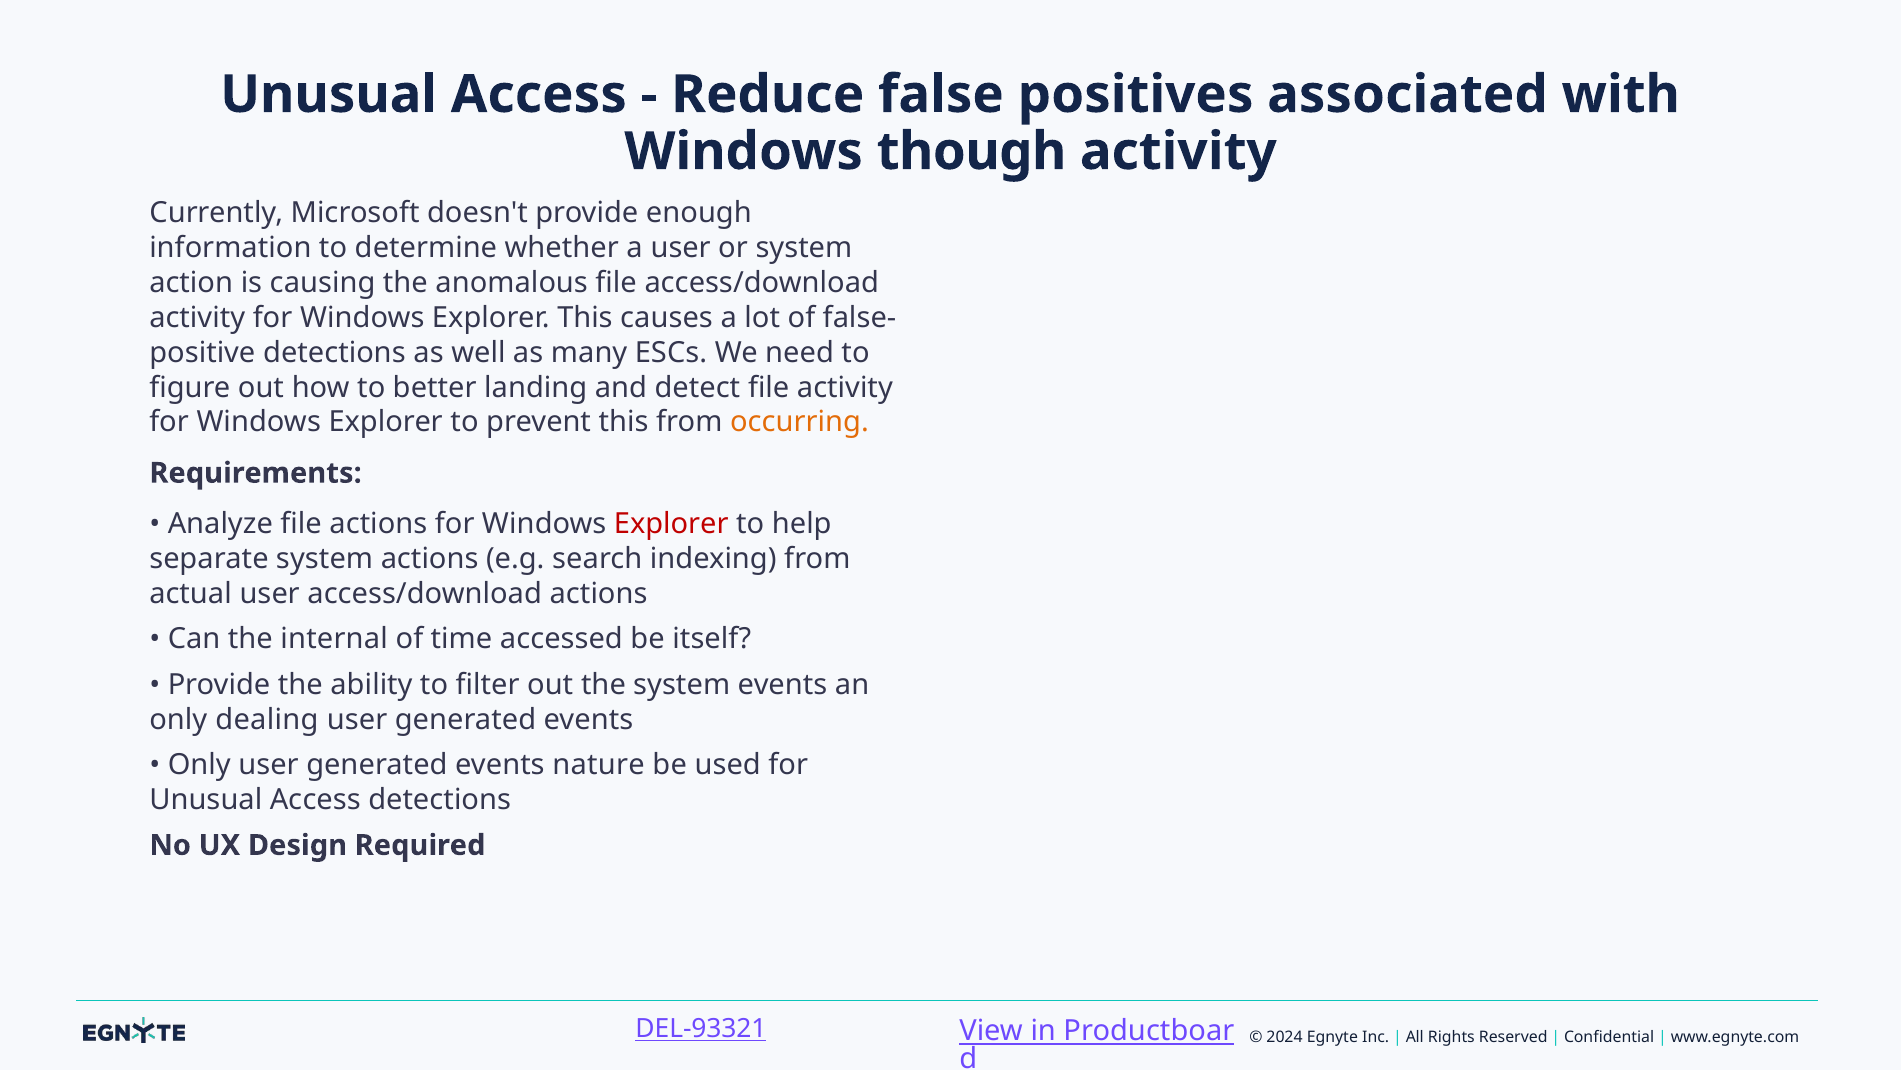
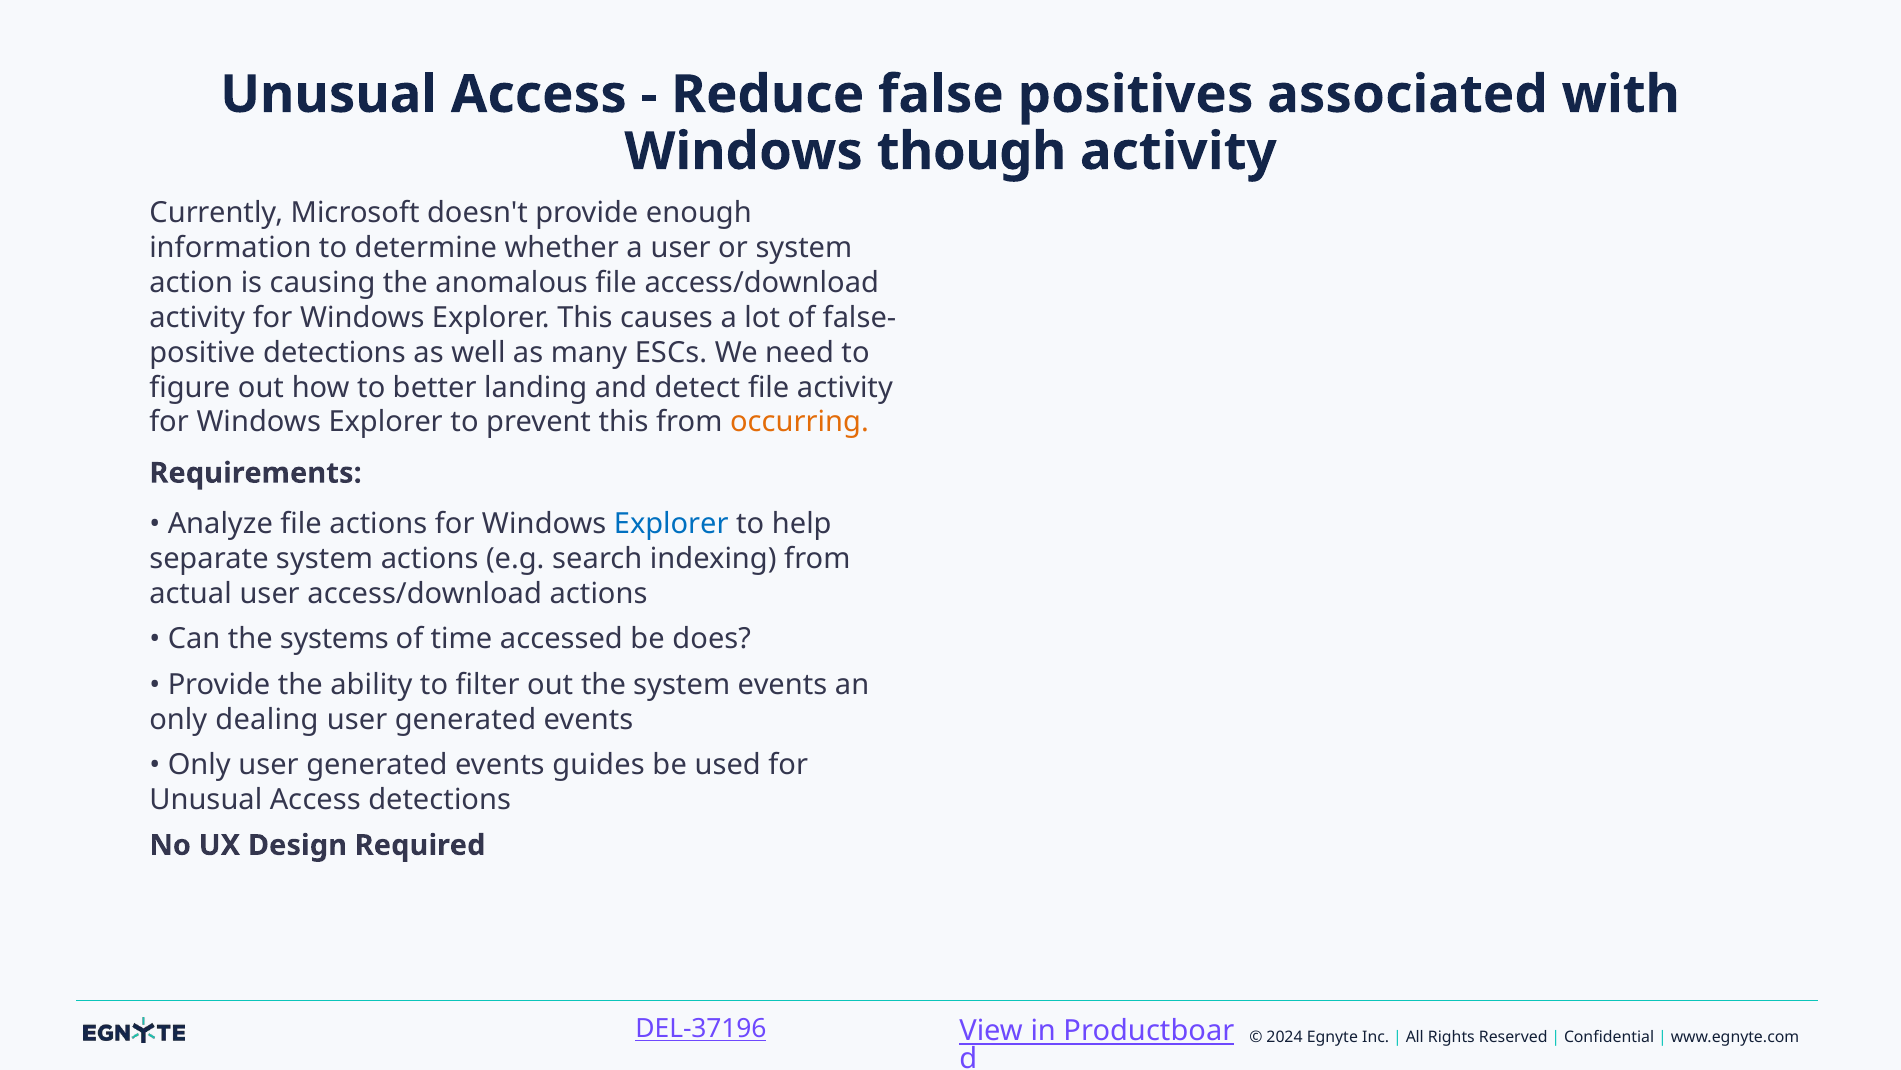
Explorer at (671, 524) colour: red -> blue
internal: internal -> systems
itself: itself -> does
nature: nature -> guides
DEL-93321: DEL-93321 -> DEL-37196
